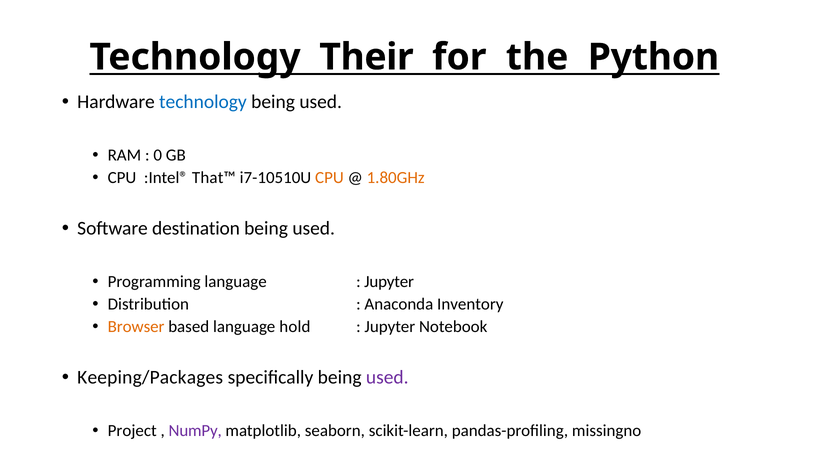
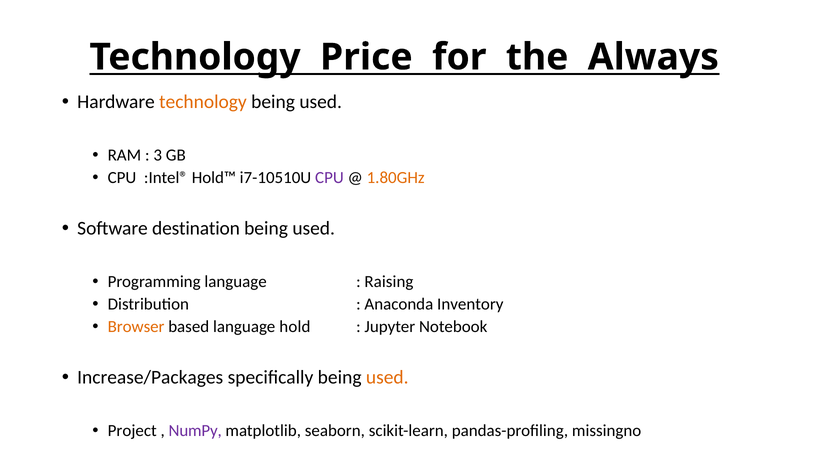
Their: Their -> Price
Python: Python -> Always
technology at (203, 102) colour: blue -> orange
0: 0 -> 3
That™: That™ -> Hold™
CPU at (329, 178) colour: orange -> purple
Jupyter at (389, 282): Jupyter -> Raising
Keeping/Packages: Keeping/Packages -> Increase/Packages
used at (387, 377) colour: purple -> orange
